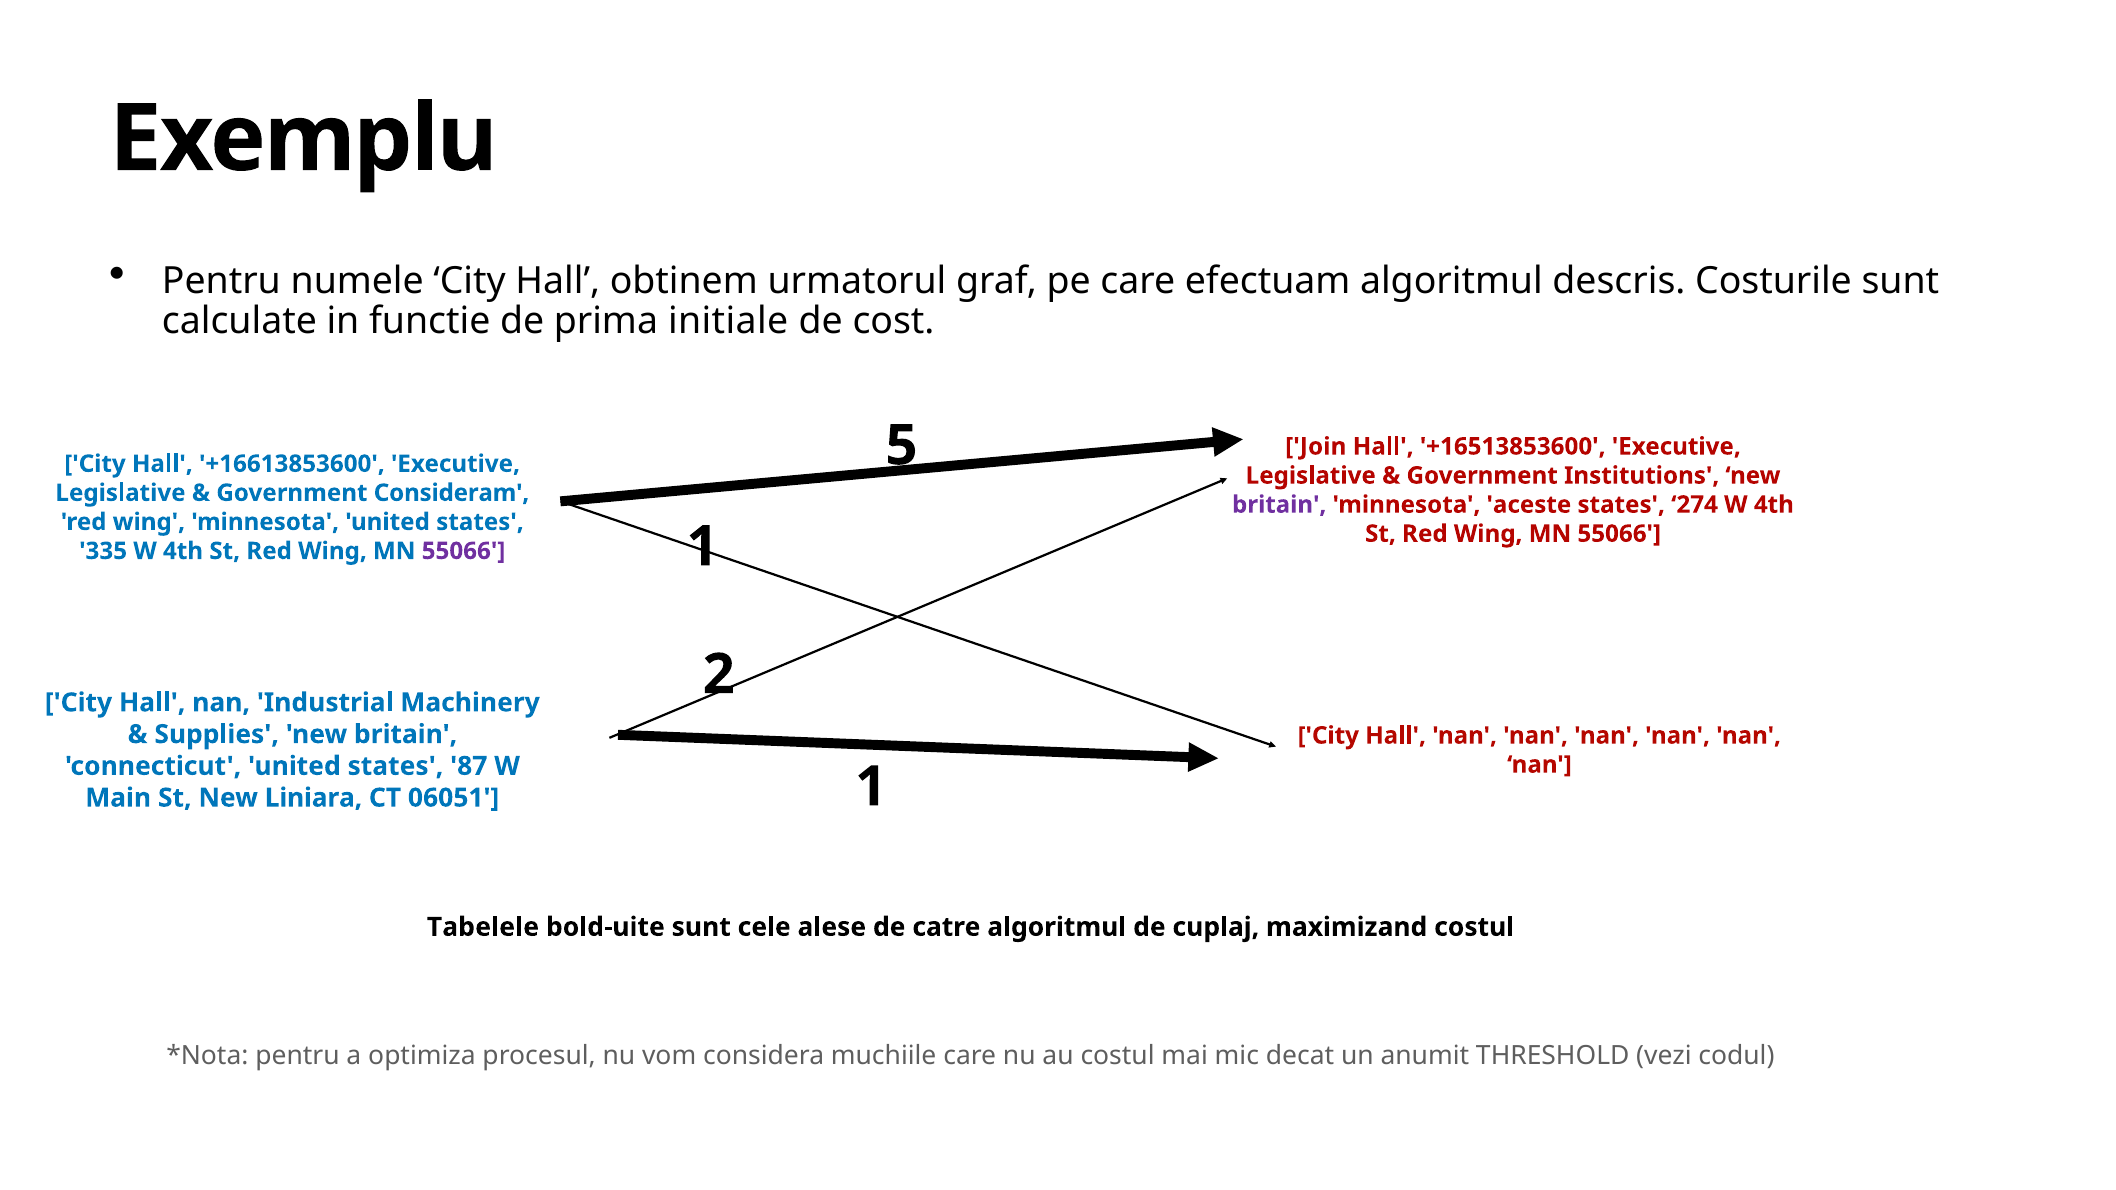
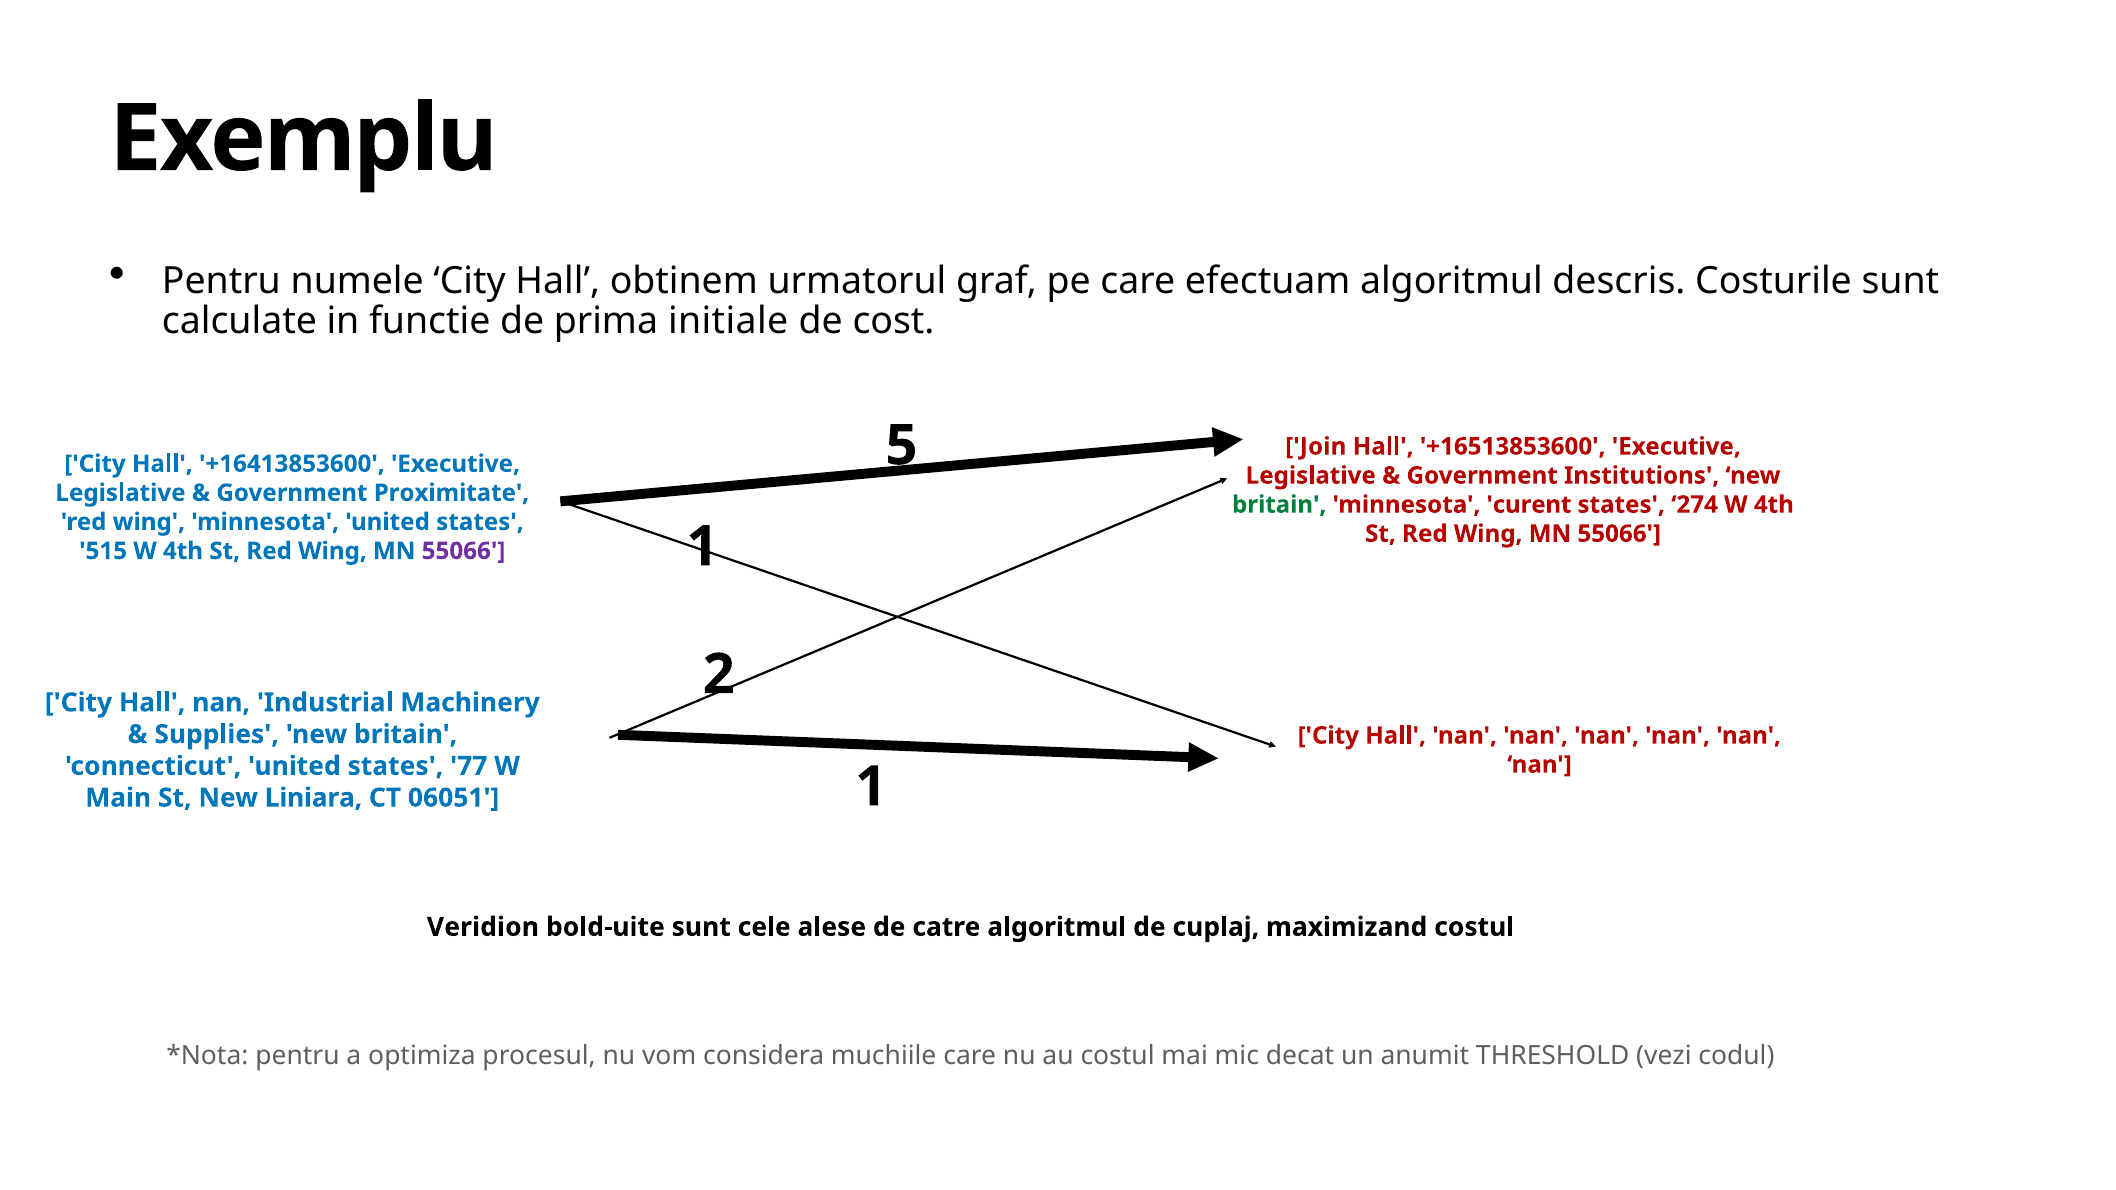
+16613853600: +16613853600 -> +16413853600
Consideram: Consideram -> Proximitate
britain at (1279, 505) colour: purple -> green
aceste: aceste -> curent
335: 335 -> 515
87: 87 -> 77
Tabelele: Tabelele -> Veridion
